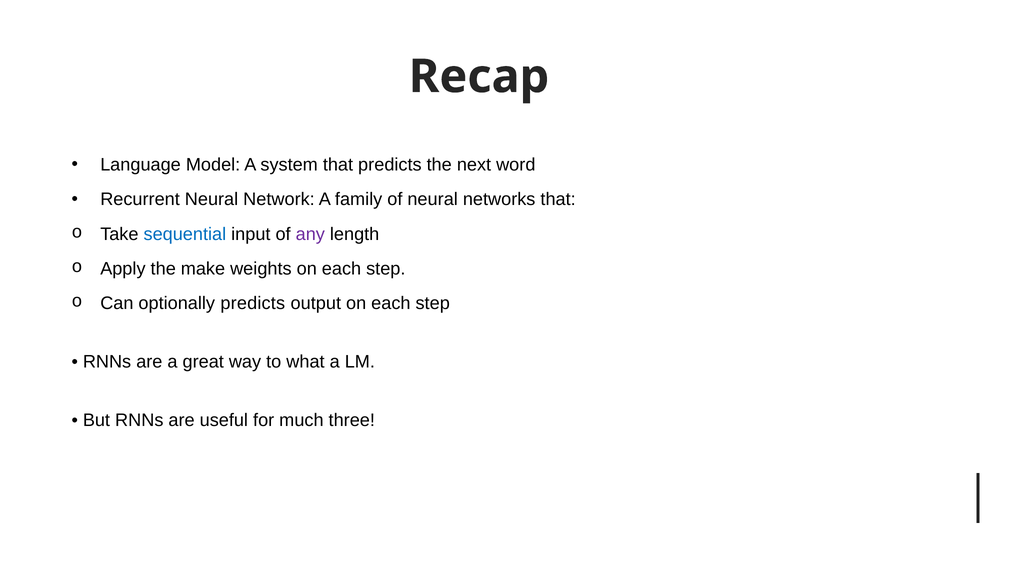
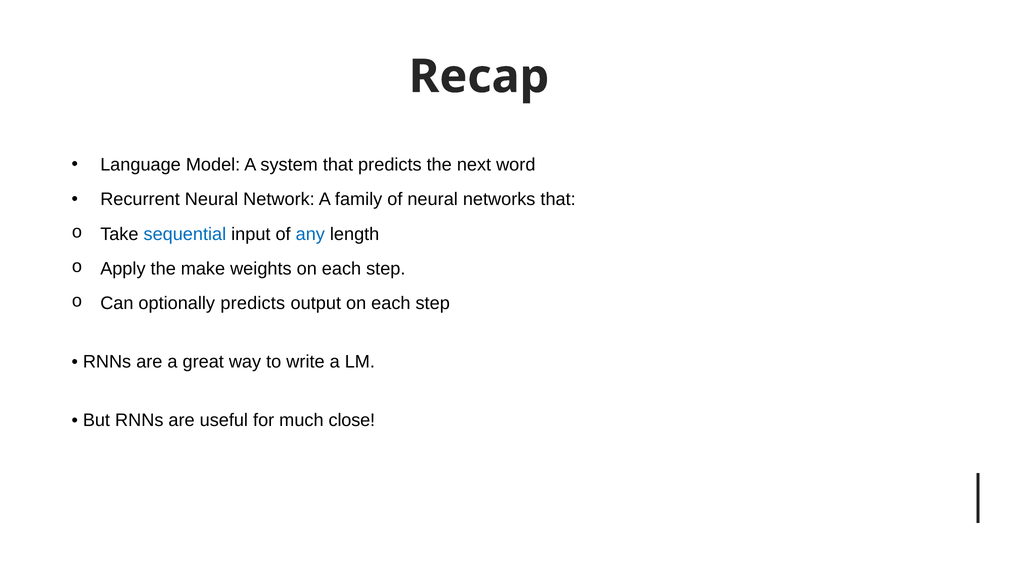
any colour: purple -> blue
what: what -> write
three: three -> close
